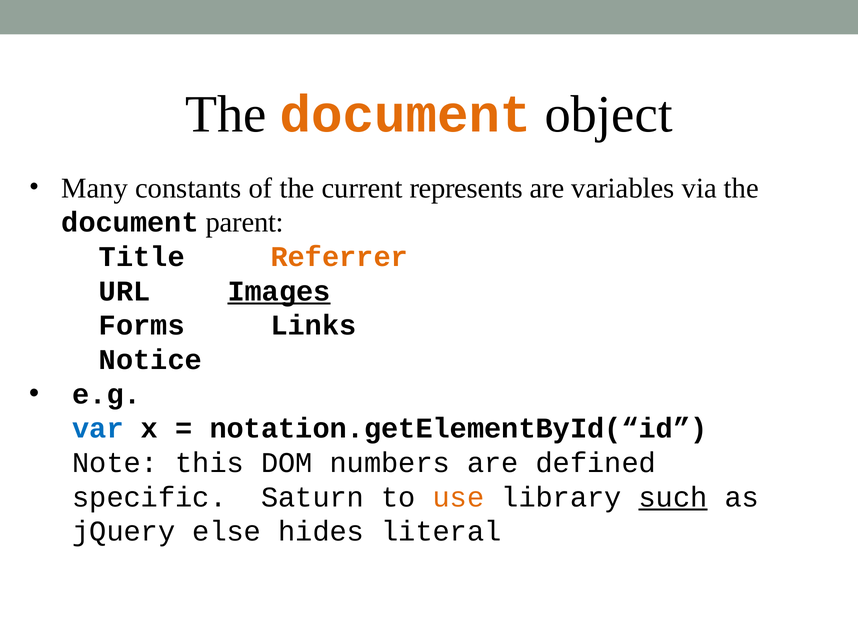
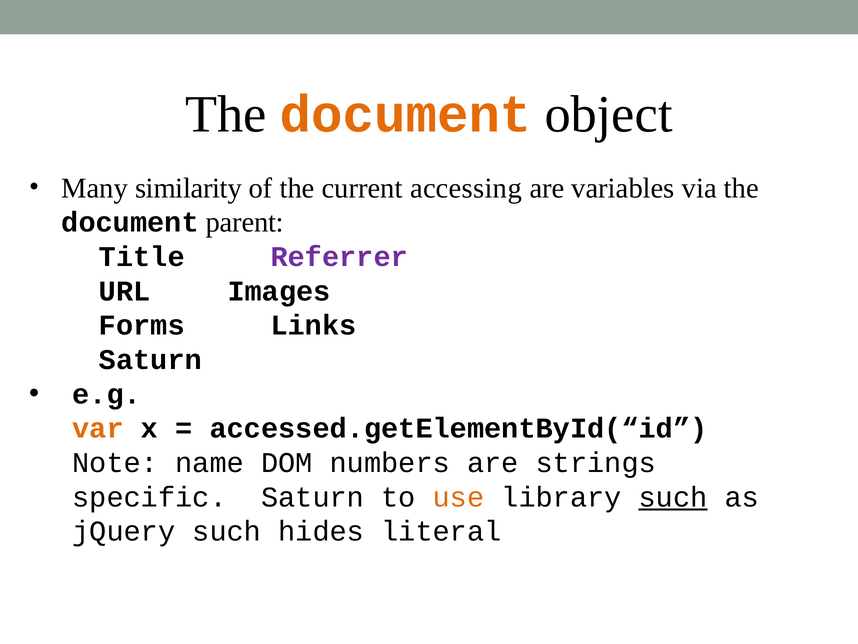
constants: constants -> similarity
represents: represents -> accessing
Referrer colour: orange -> purple
Images underline: present -> none
Notice at (150, 360): Notice -> Saturn
var colour: blue -> orange
notation.getElementById(“id: notation.getElementById(“id -> accessed.getElementById(“id
this: this -> name
defined: defined -> strings
jQuery else: else -> such
